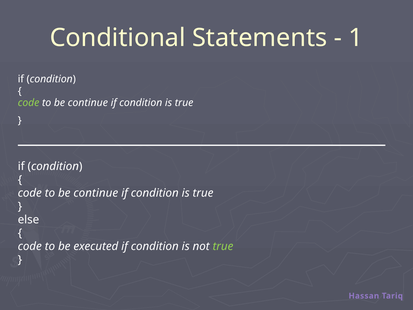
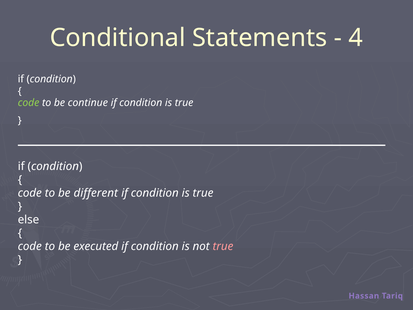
1: 1 -> 4
continue at (96, 193): continue -> different
true at (223, 246) colour: light green -> pink
